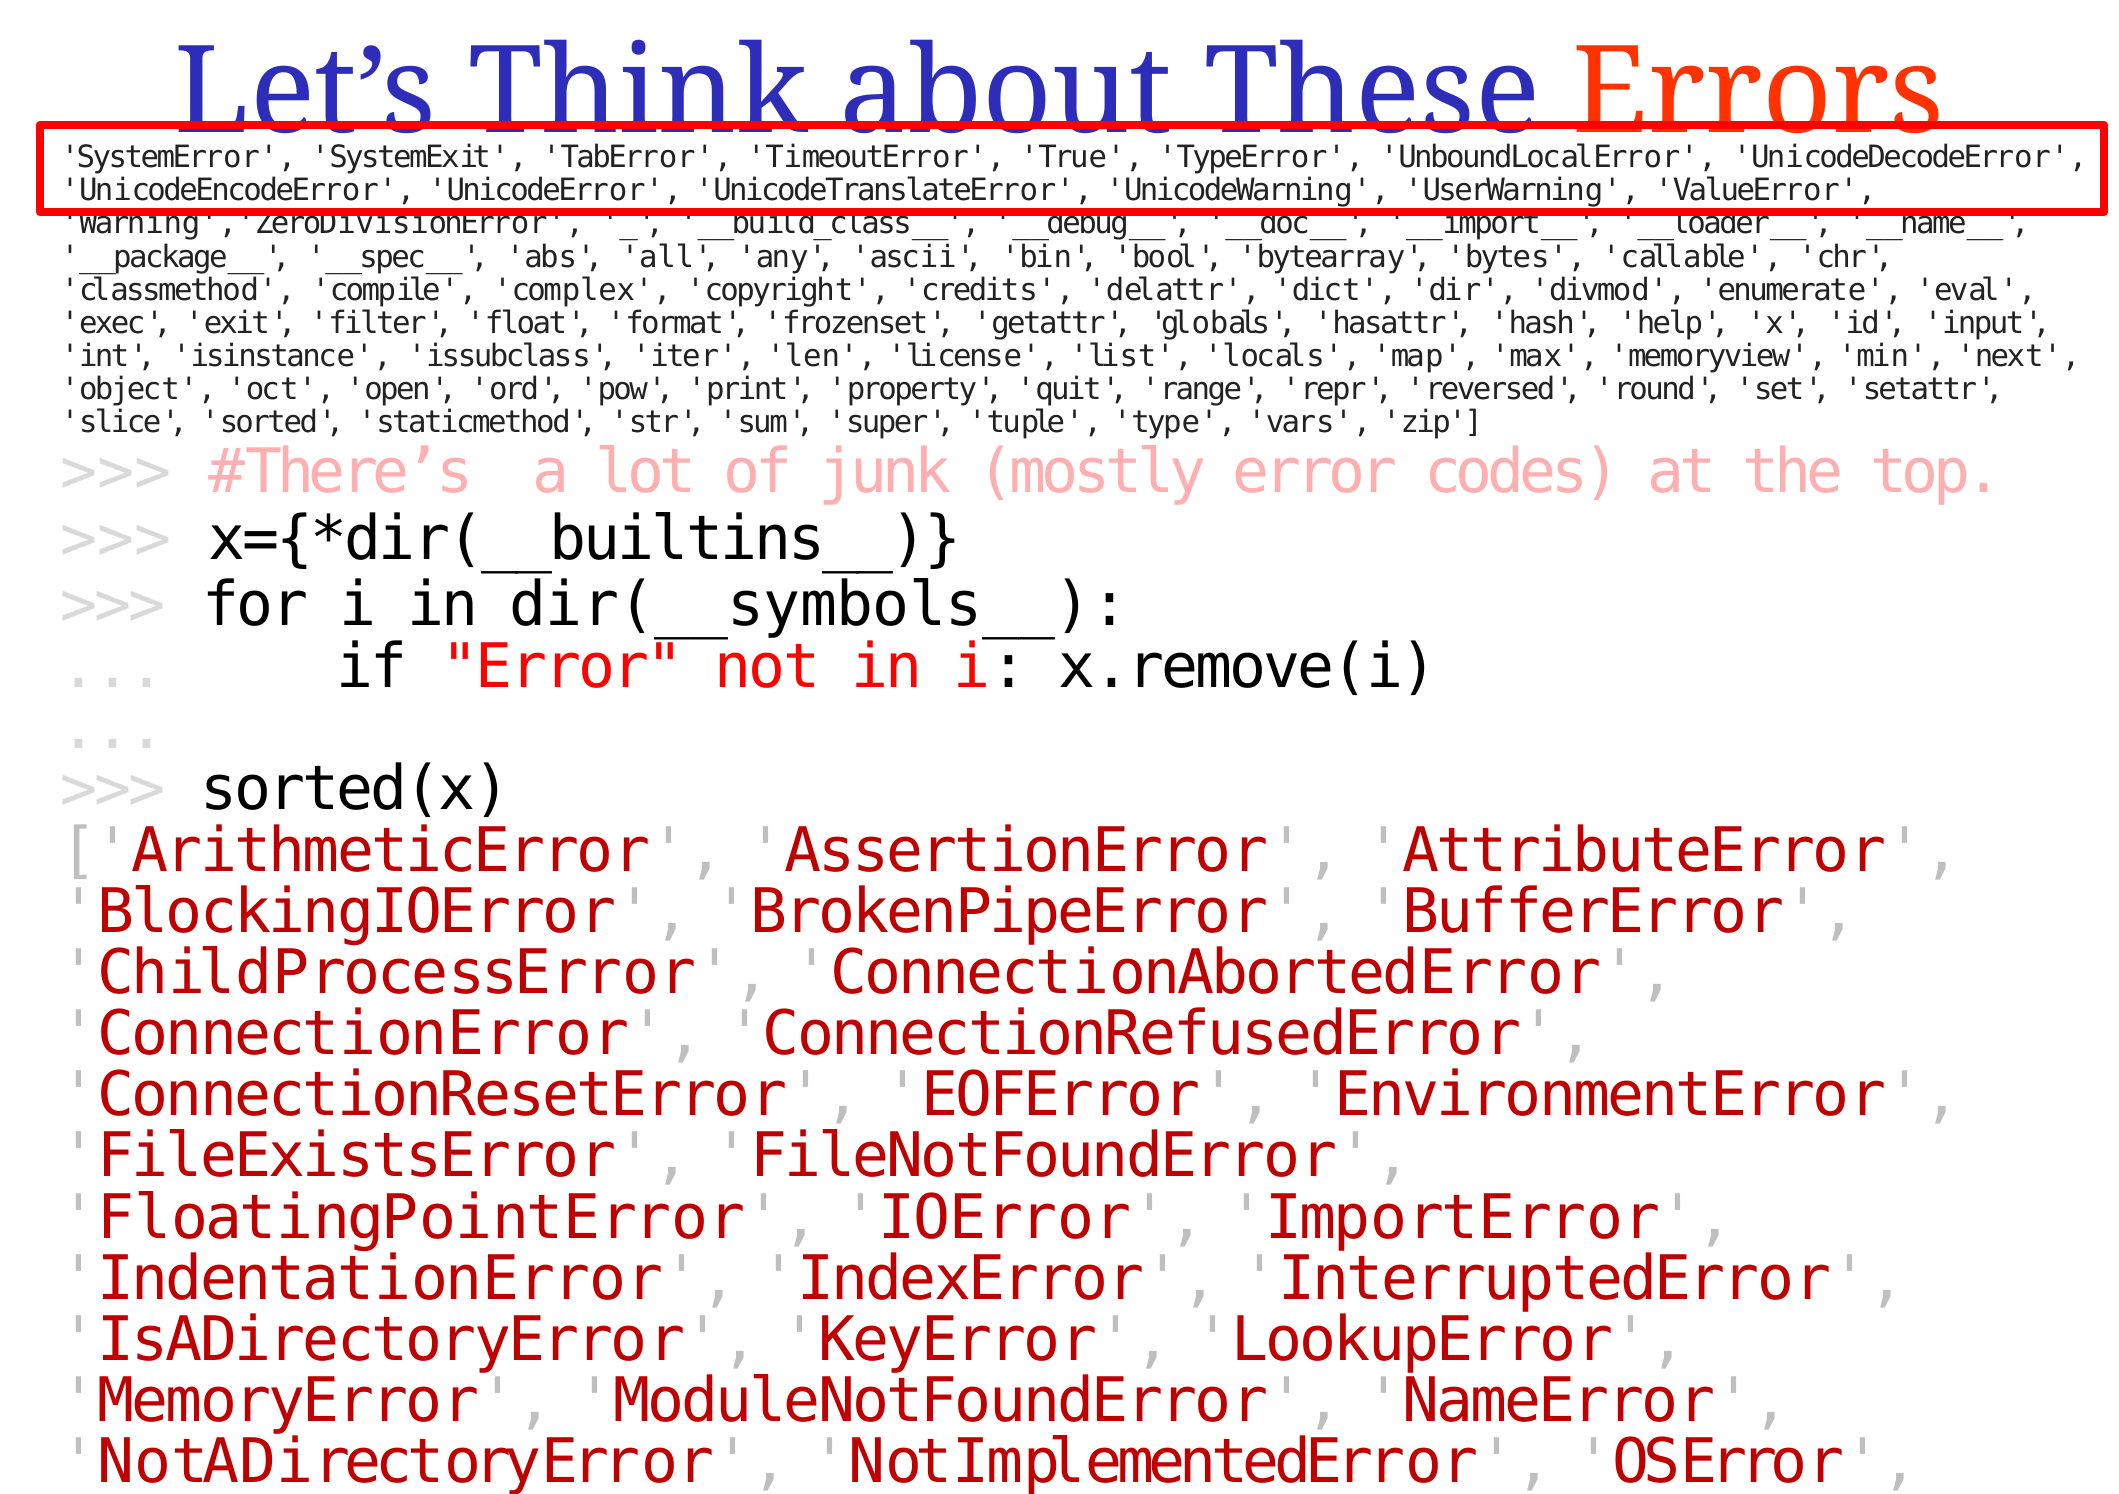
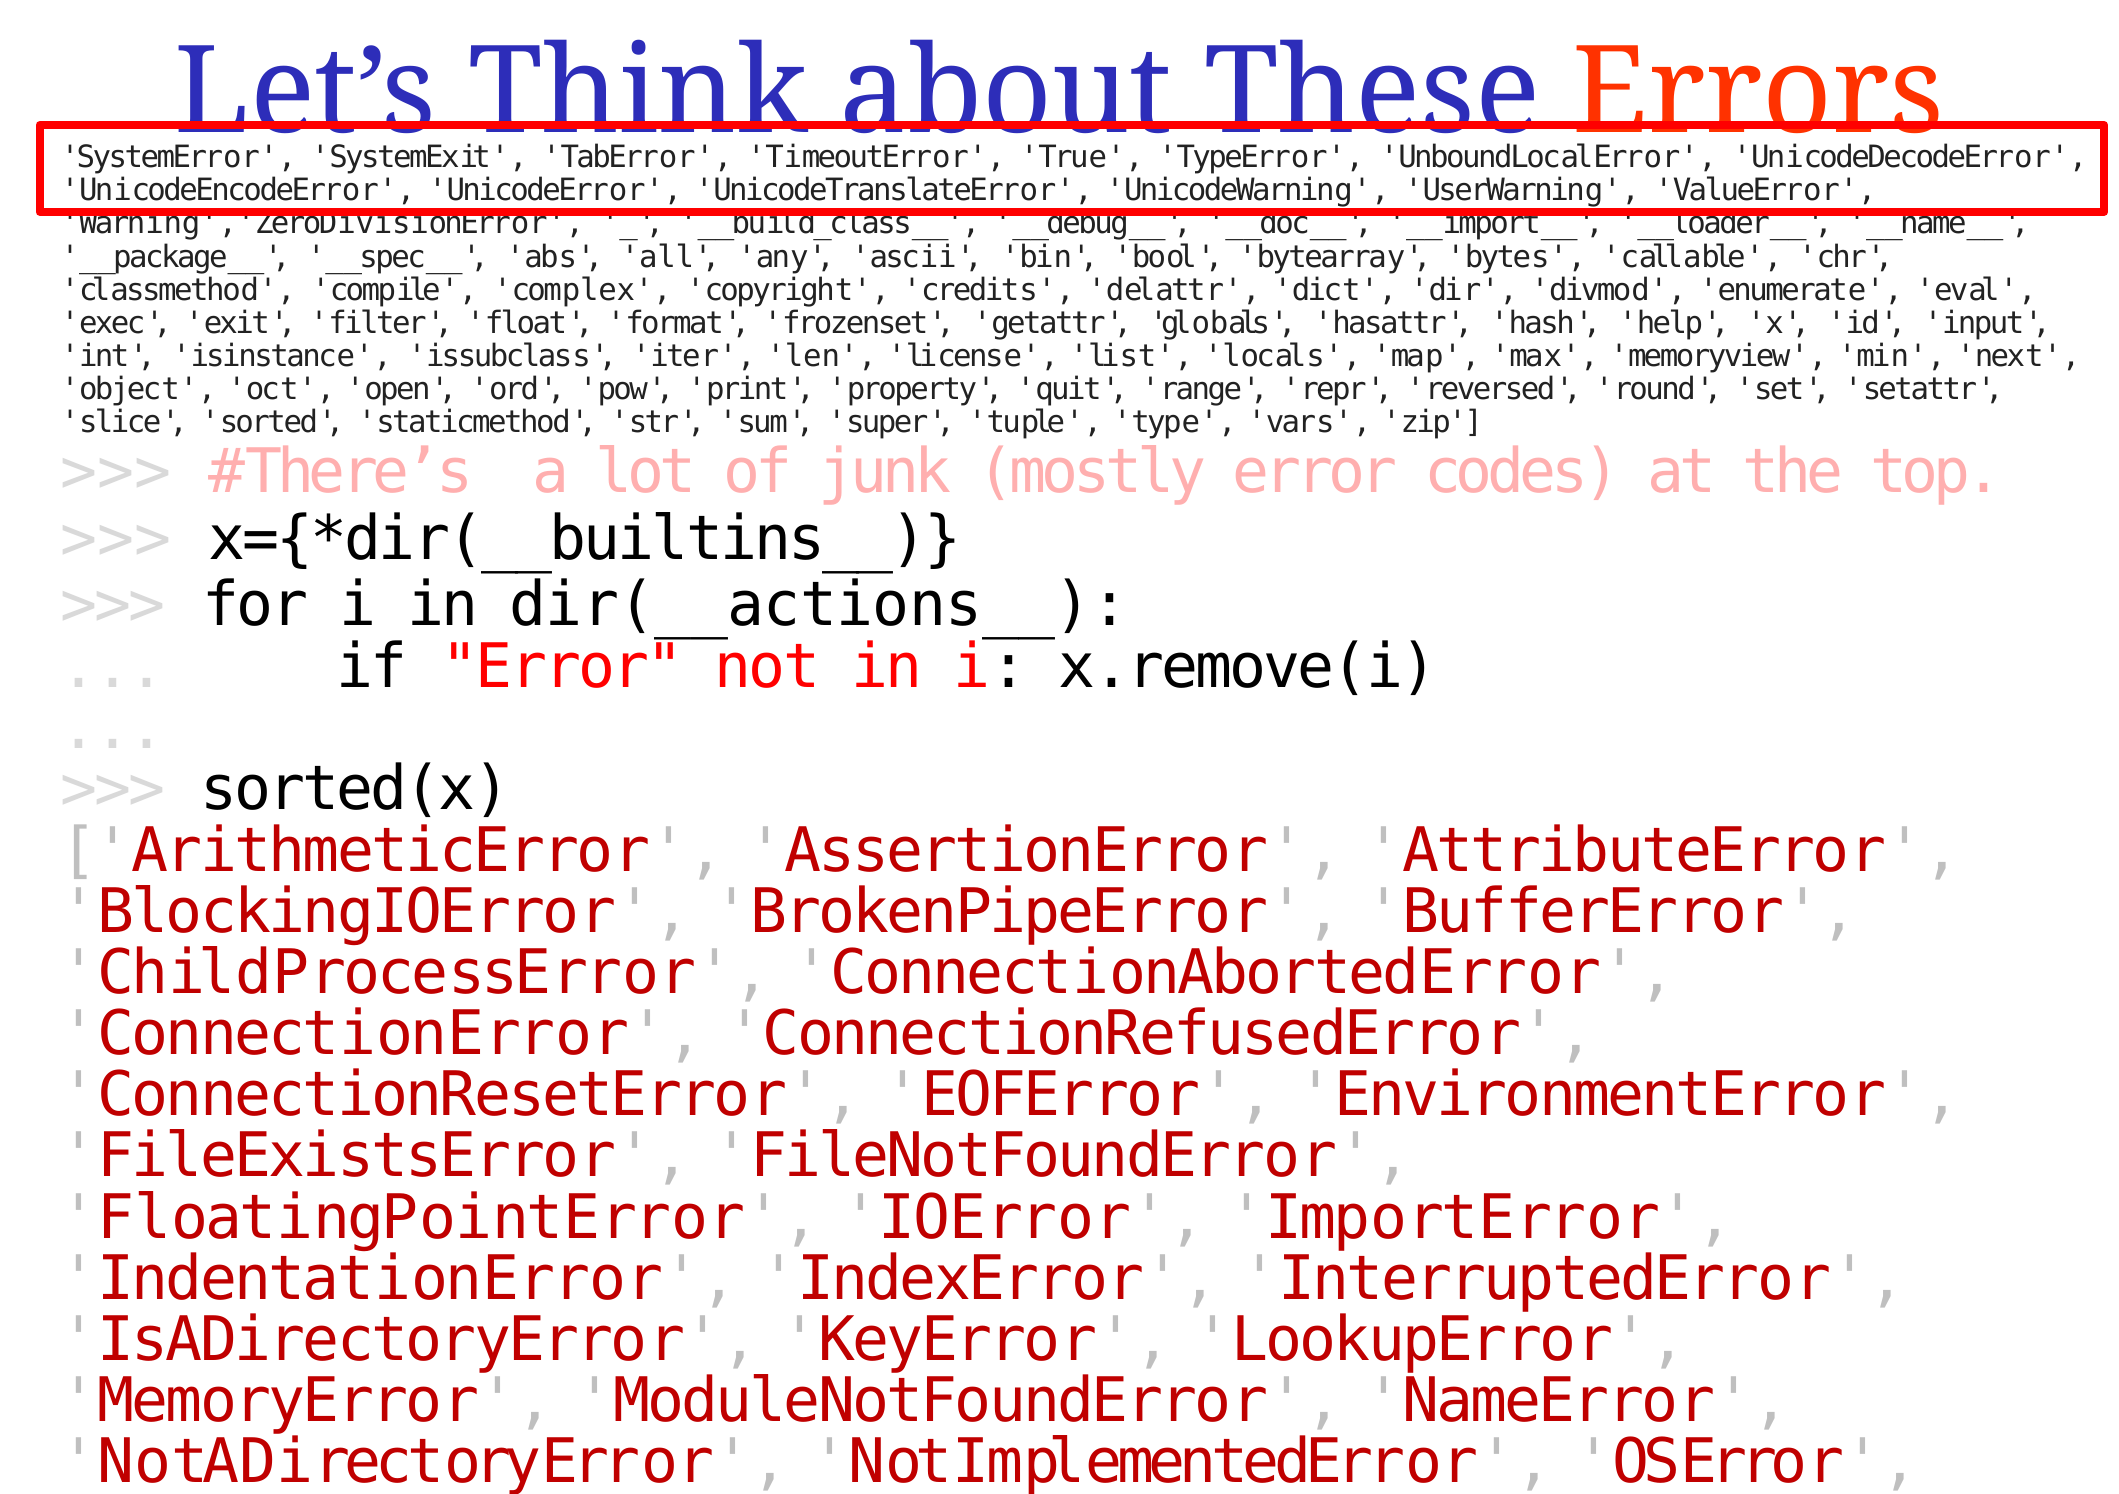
dir(__symbols__: dir(__symbols__ -> dir(__actions__
